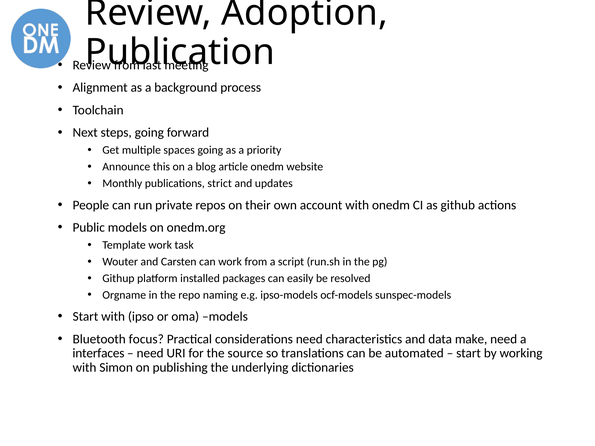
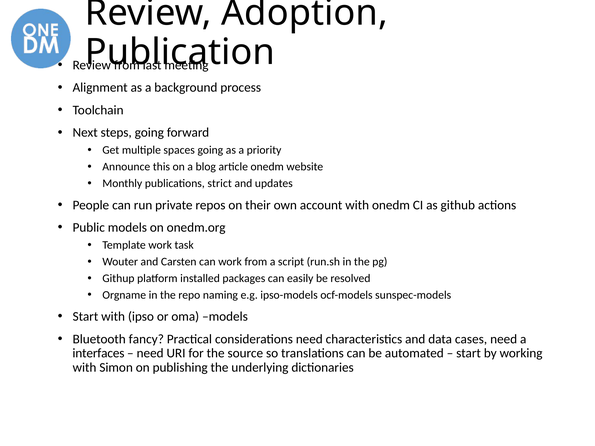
focus: focus -> fancy
make: make -> cases
